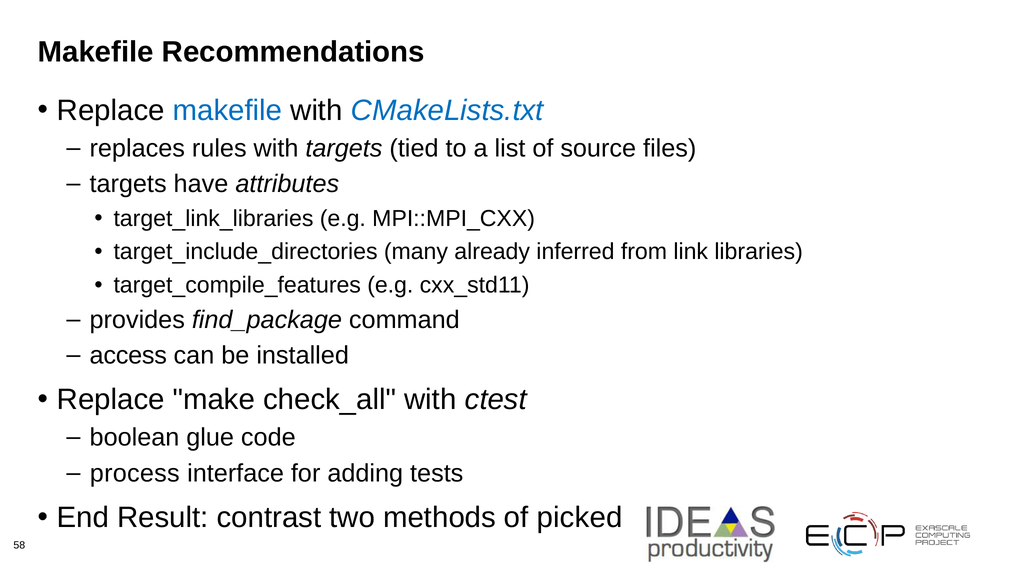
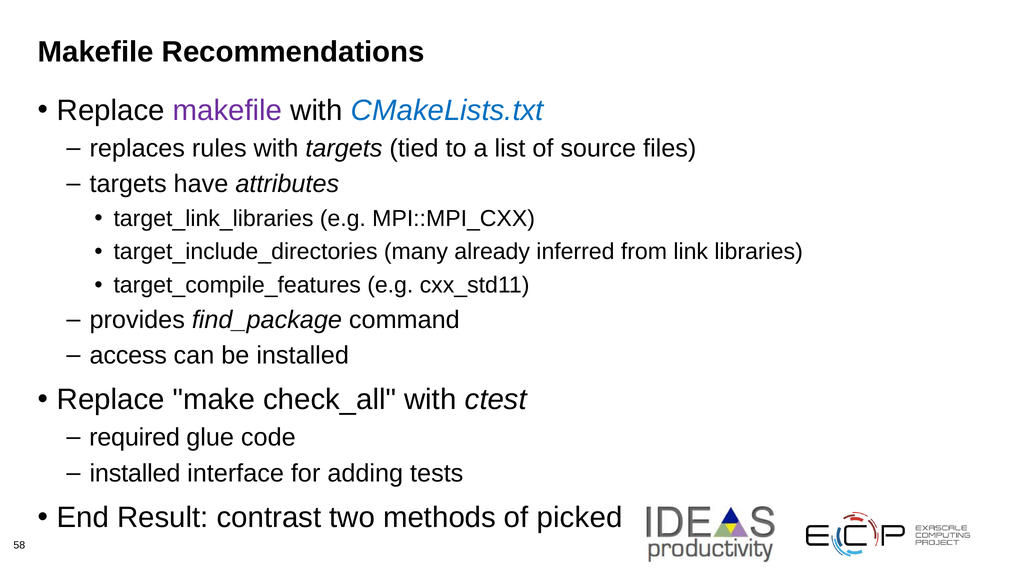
makefile at (227, 110) colour: blue -> purple
boolean: boolean -> required
process at (135, 473): process -> installed
